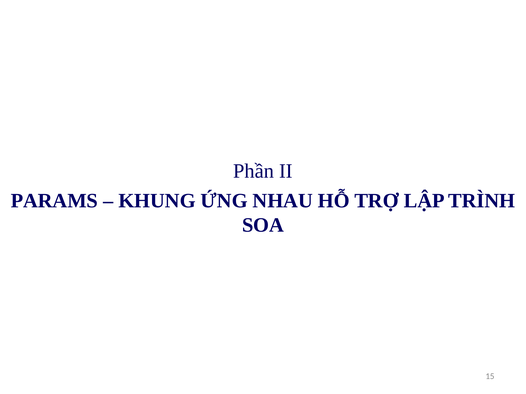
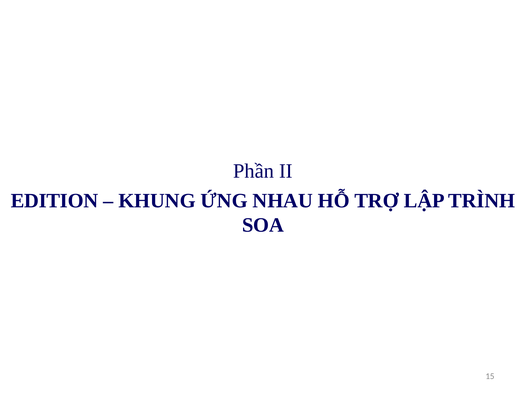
PARAMS: PARAMS -> EDITION
